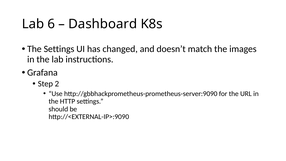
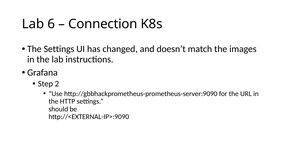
Dashboard: Dashboard -> Connection
